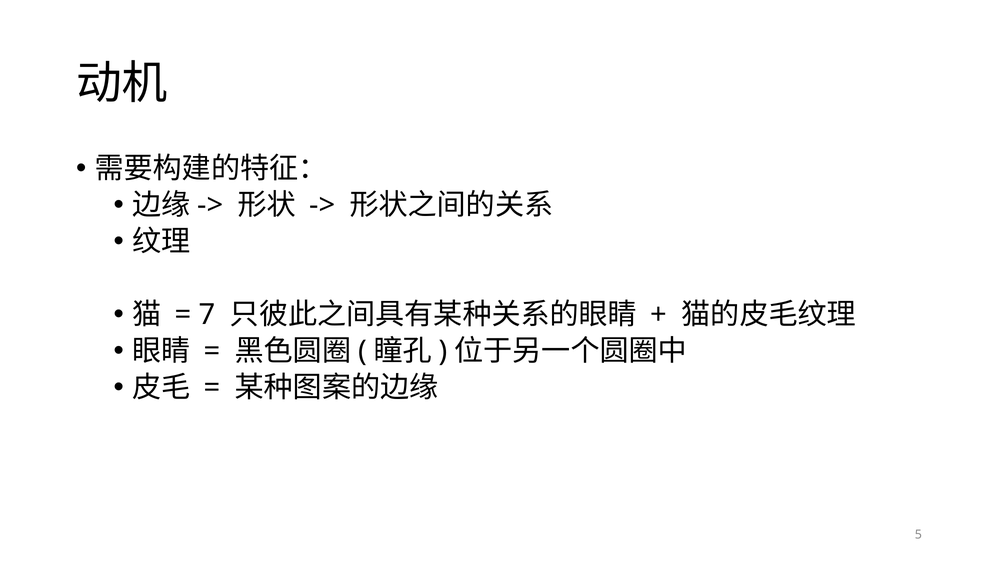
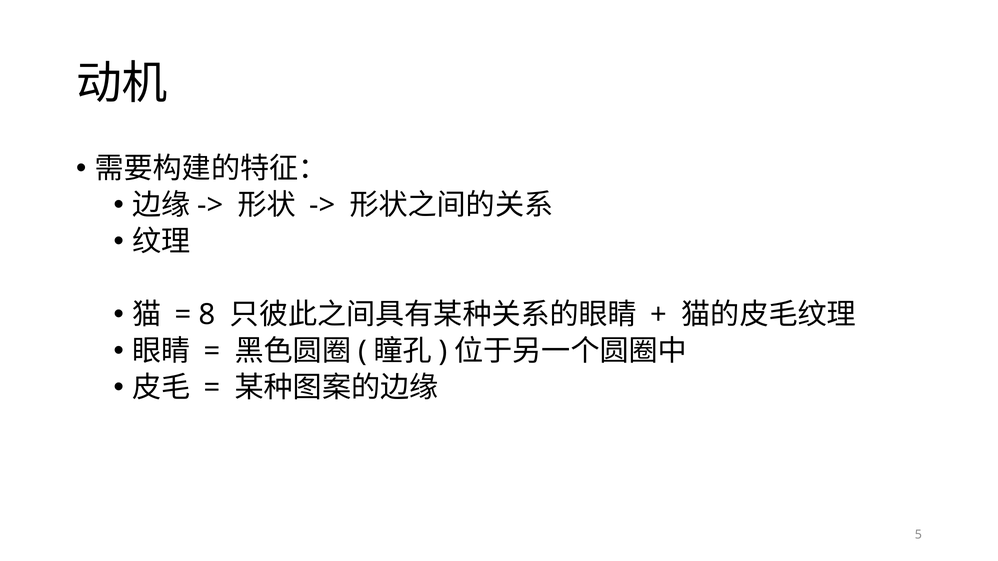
7: 7 -> 8
